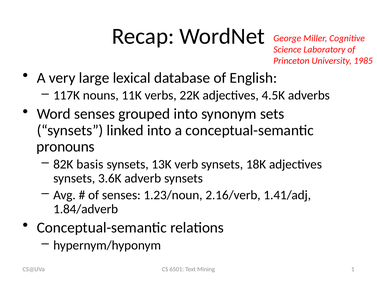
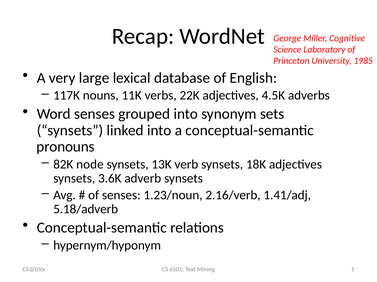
basis: basis -> node
1.84/adverb: 1.84/adverb -> 5.18/adverb
